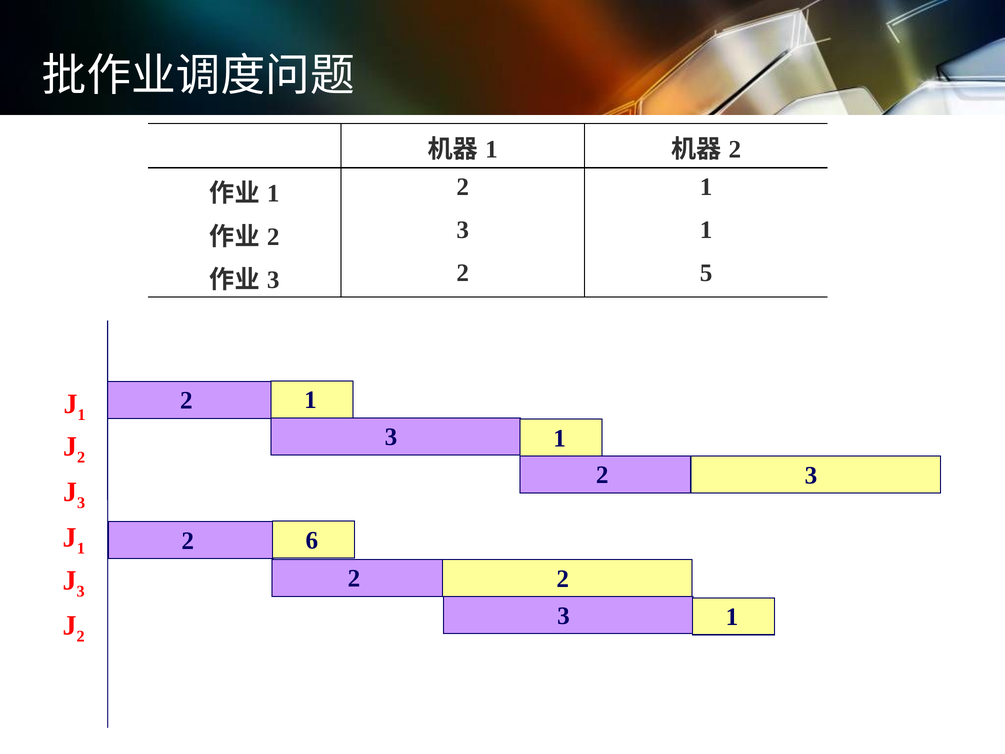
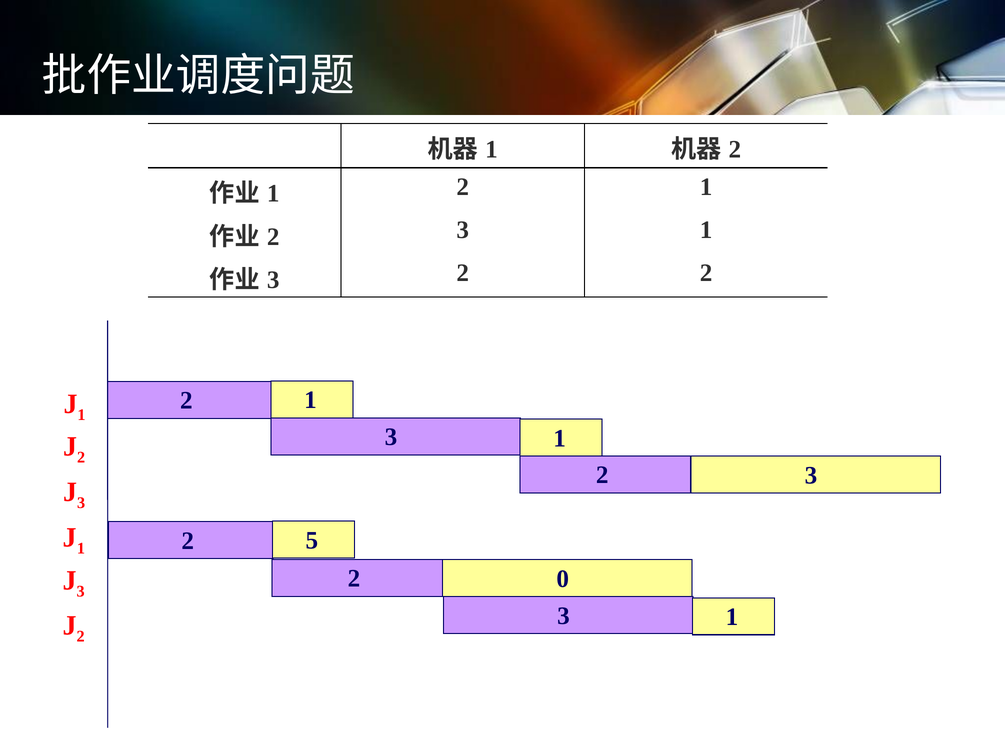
3 2 5: 5 -> 2
6: 6 -> 5
2 at (563, 579): 2 -> 0
